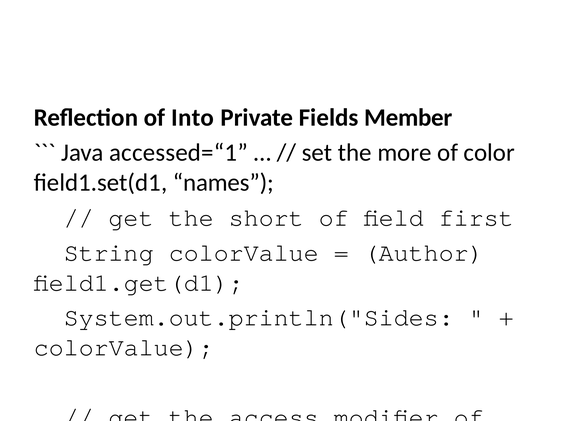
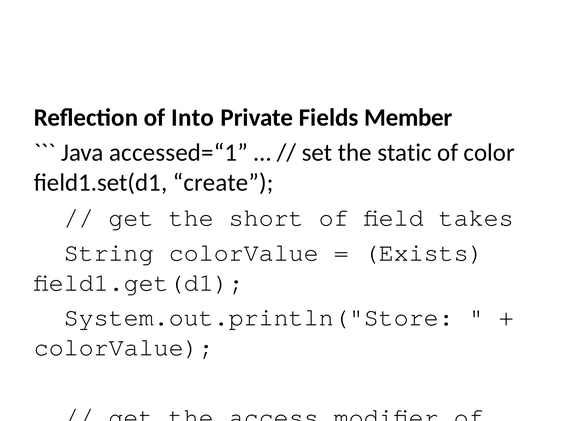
more: more -> static
names: names -> create
first: first -> takes
Author: Author -> Exists
System.out.println("Sides: System.out.println("Sides -> System.out.println("Store
